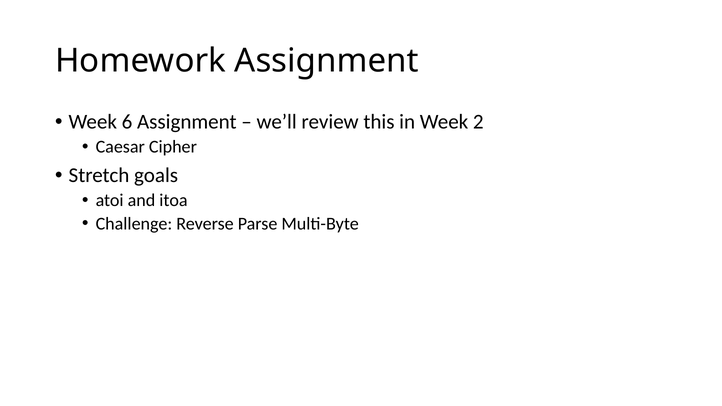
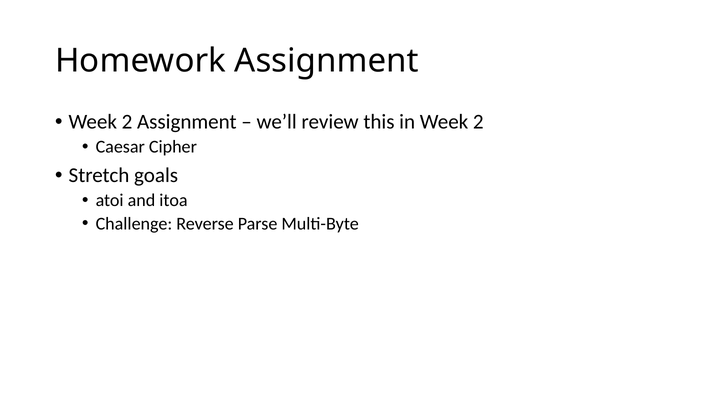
6 at (127, 122): 6 -> 2
